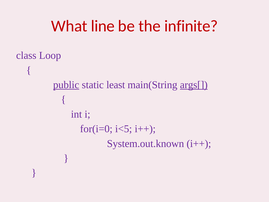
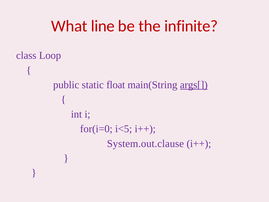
public underline: present -> none
least: least -> float
System.out.known: System.out.known -> System.out.clause
